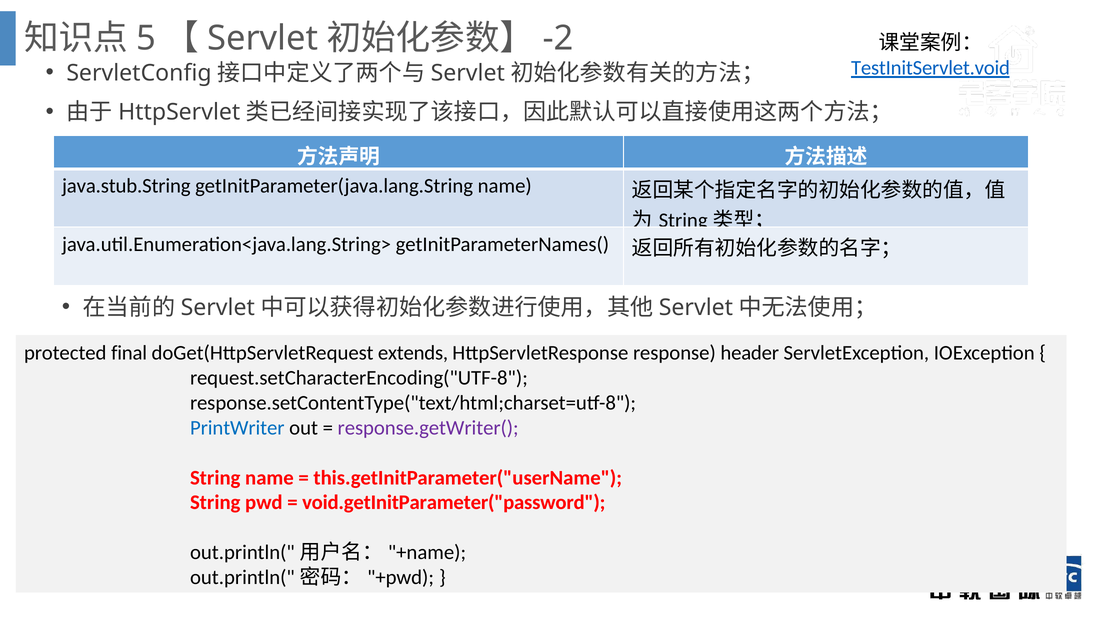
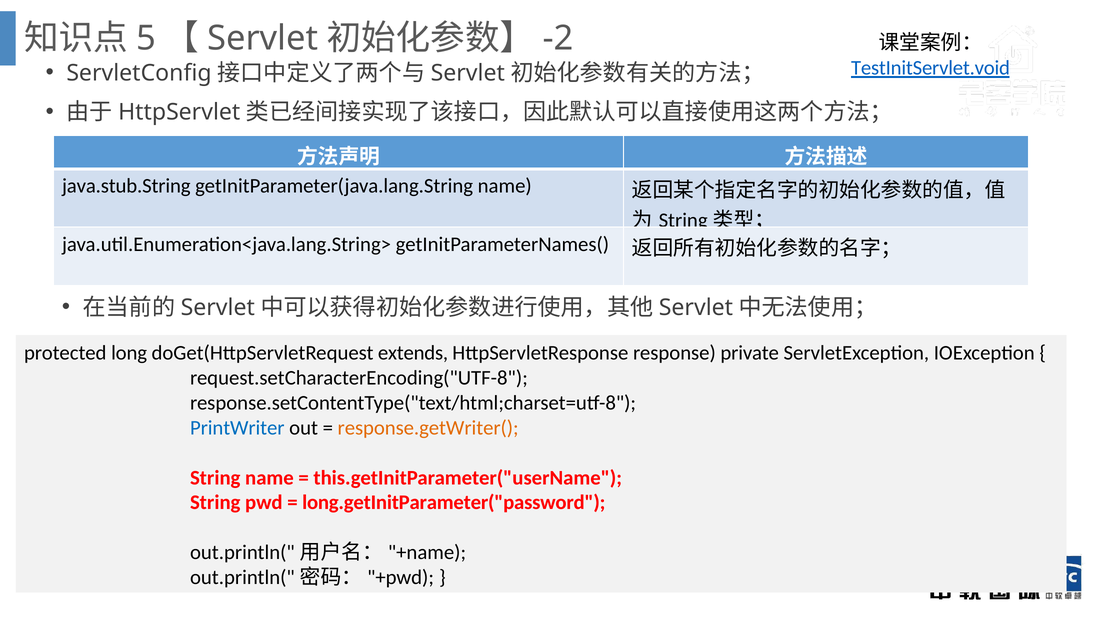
final: final -> long
header: header -> private
response.getWriter( colour: purple -> orange
void.getInitParameter("password: void.getInitParameter("password -> long.getInitParameter("password
